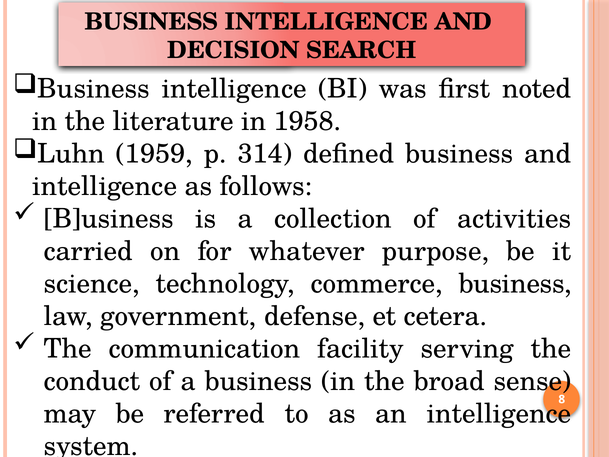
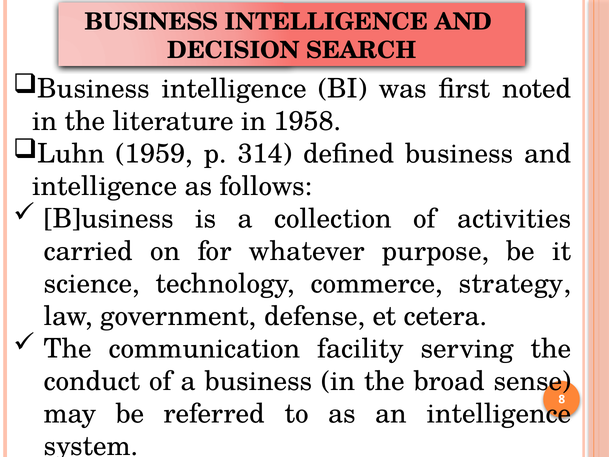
commerce business: business -> strategy
